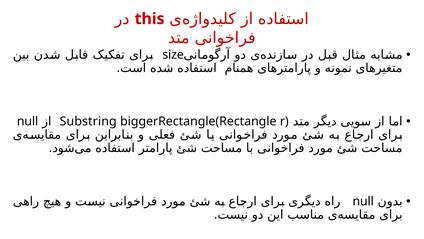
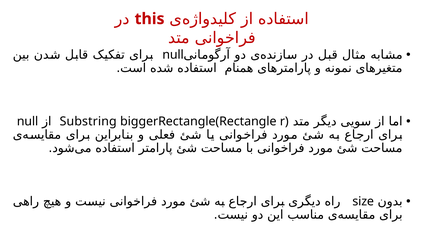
size at (173, 55): size -> null
null at (363, 201): null -> size
